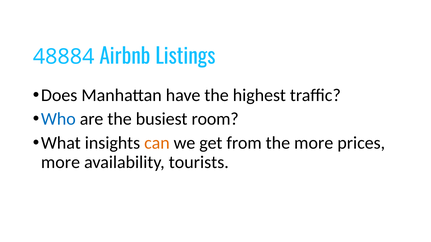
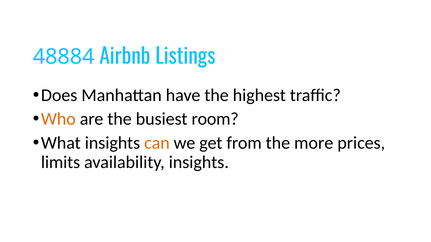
Who colour: blue -> orange
more at (60, 162): more -> limits
availability tourists: tourists -> insights
